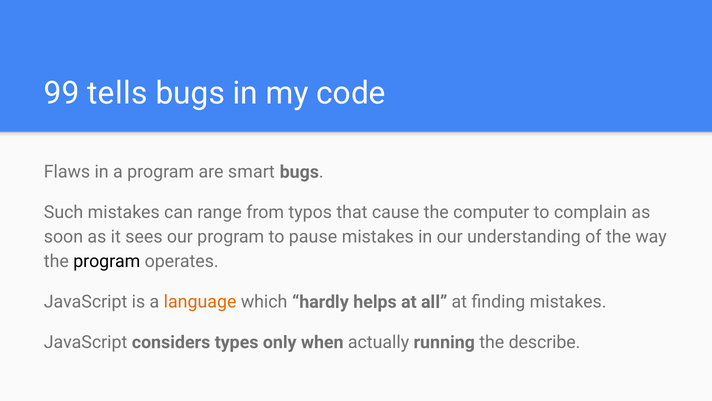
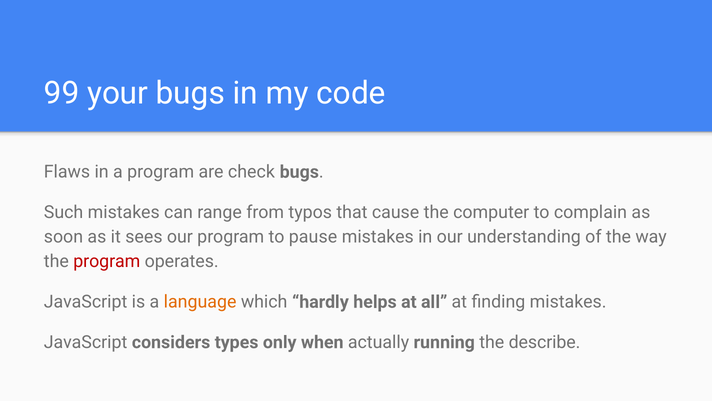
tells: tells -> your
smart: smart -> check
program at (107, 261) colour: black -> red
